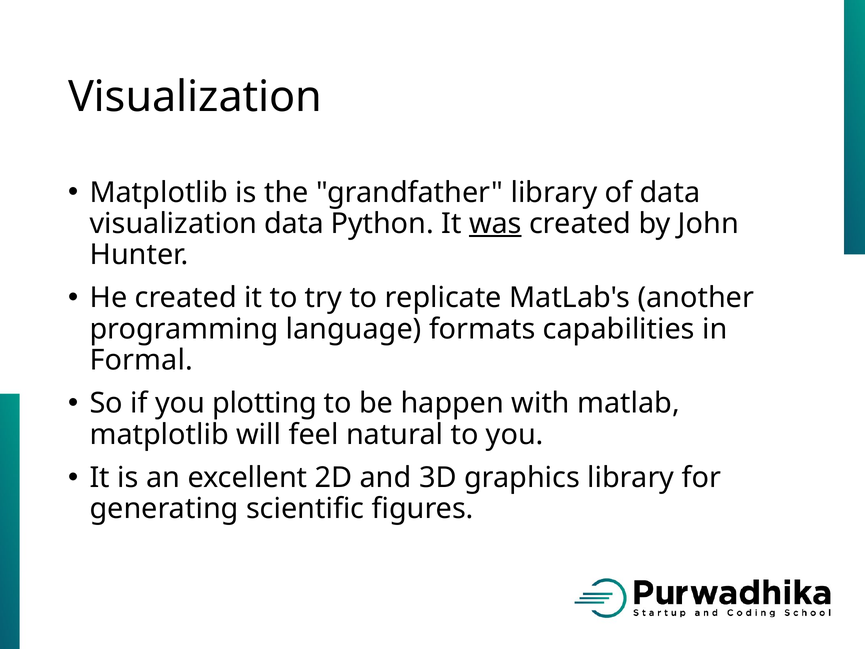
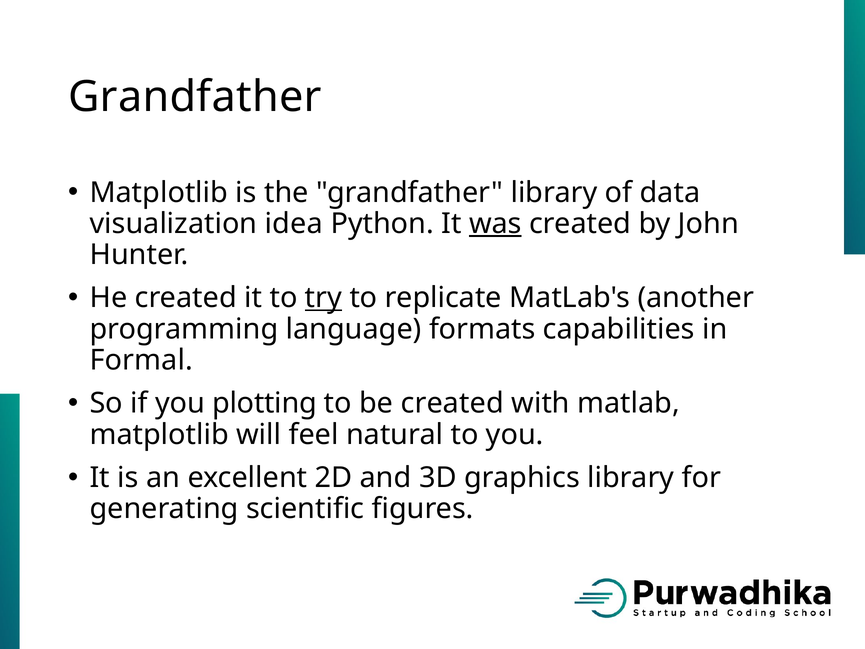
Visualization at (195, 97): Visualization -> Grandfather
visualization data: data -> idea
try underline: none -> present
be happen: happen -> created
